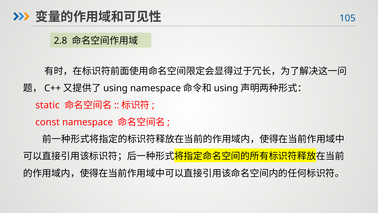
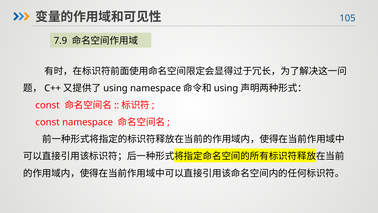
2.8: 2.8 -> 7.9
static at (47, 105): static -> const
